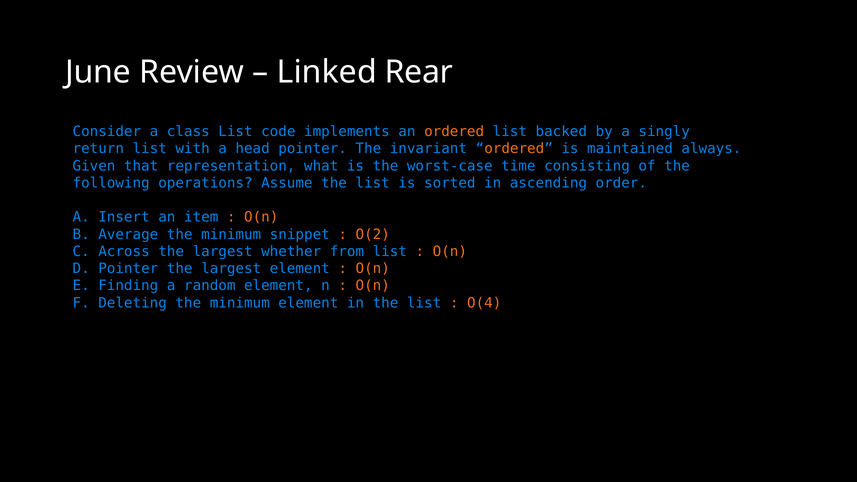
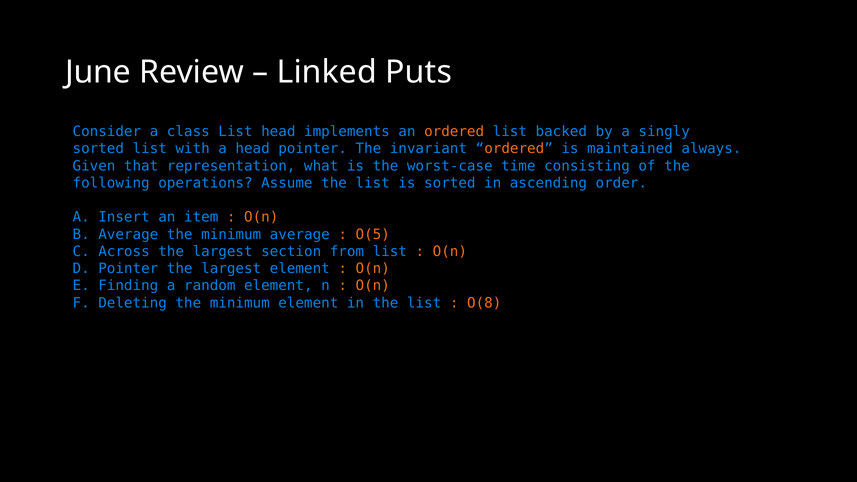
Rear: Rear -> Puts
List code: code -> head
return at (98, 149): return -> sorted
minimum snippet: snippet -> average
O(2: O(2 -> O(5
whether: whether -> section
O(4: O(4 -> O(8
